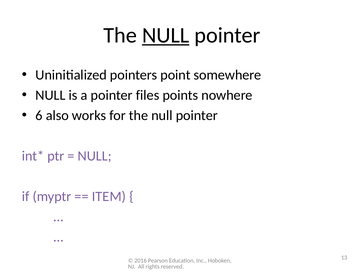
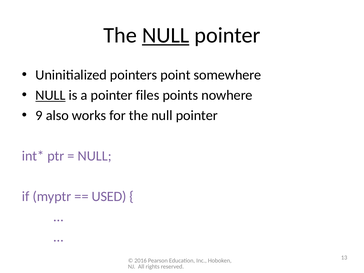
NULL at (51, 95) underline: none -> present
6: 6 -> 9
ITEM: ITEM -> USED
